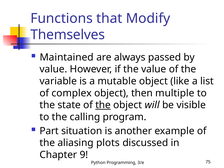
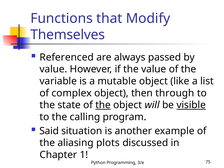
Maintained: Maintained -> Referenced
multiple: multiple -> through
visible underline: none -> present
Part: Part -> Said
9: 9 -> 1
